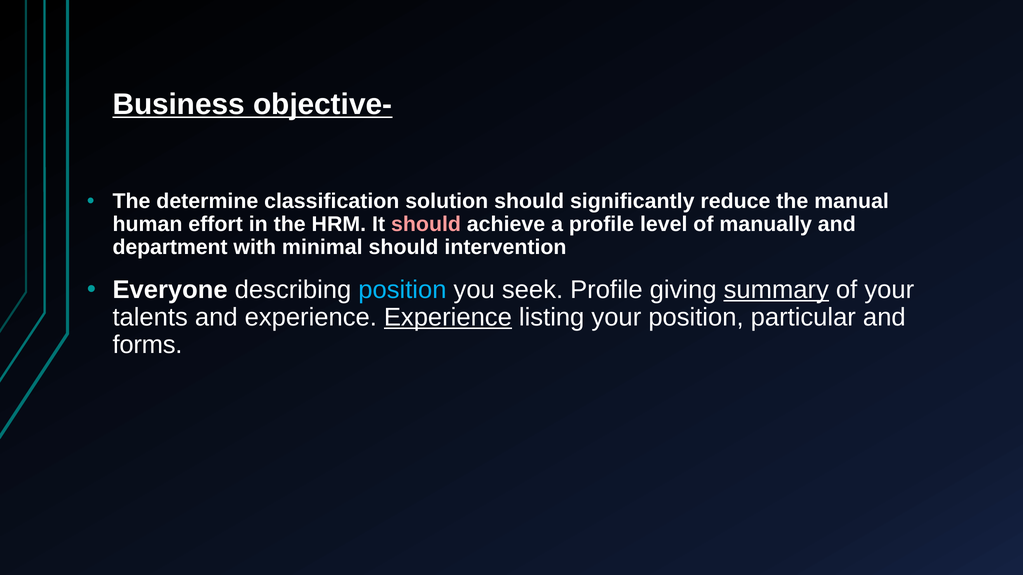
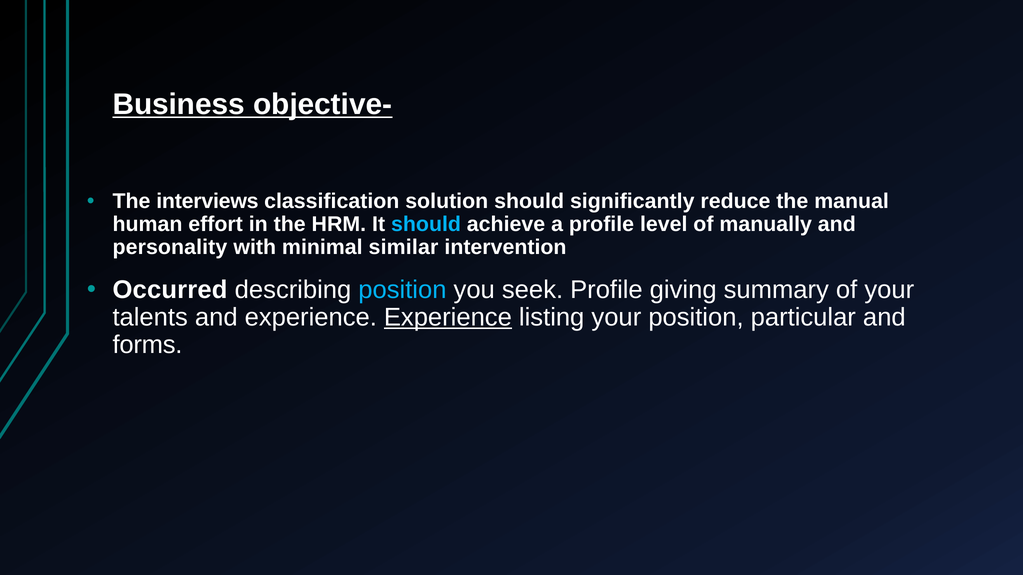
determine: determine -> interviews
should at (426, 225) colour: pink -> light blue
department: department -> personality
minimal should: should -> similar
Everyone: Everyone -> Occurred
summary underline: present -> none
